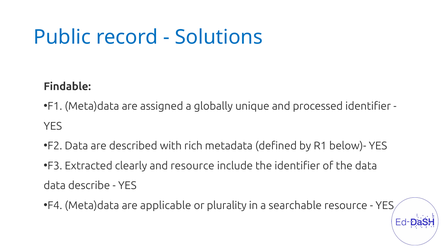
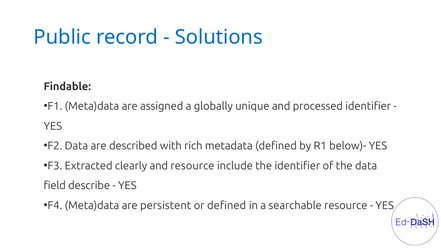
data at (55, 186): data -> field
applicable: applicable -> persistent
or plurality: plurality -> defined
